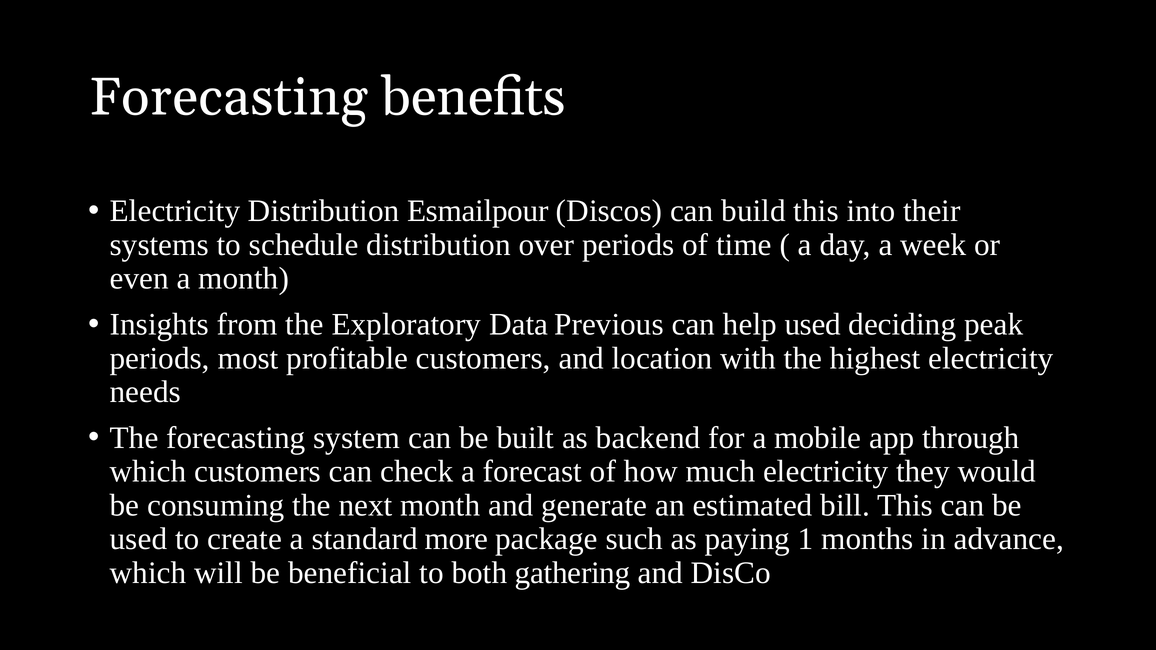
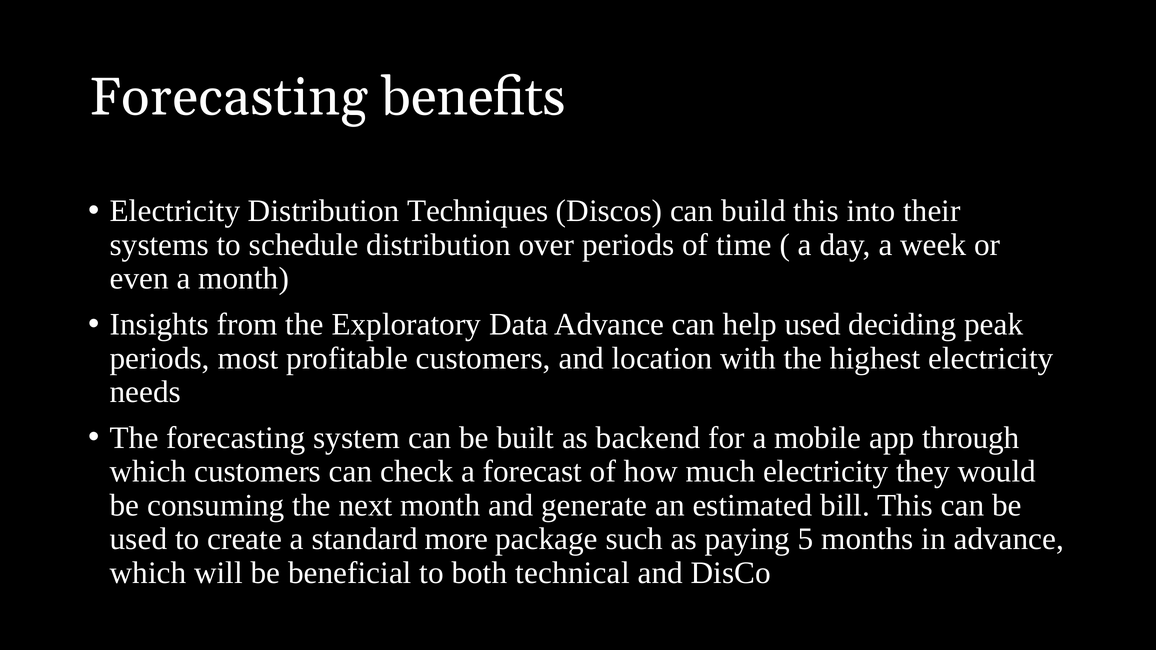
Esmailpour: Esmailpour -> Techniques
Data Previous: Previous -> Advance
1: 1 -> 5
gathering: gathering -> technical
